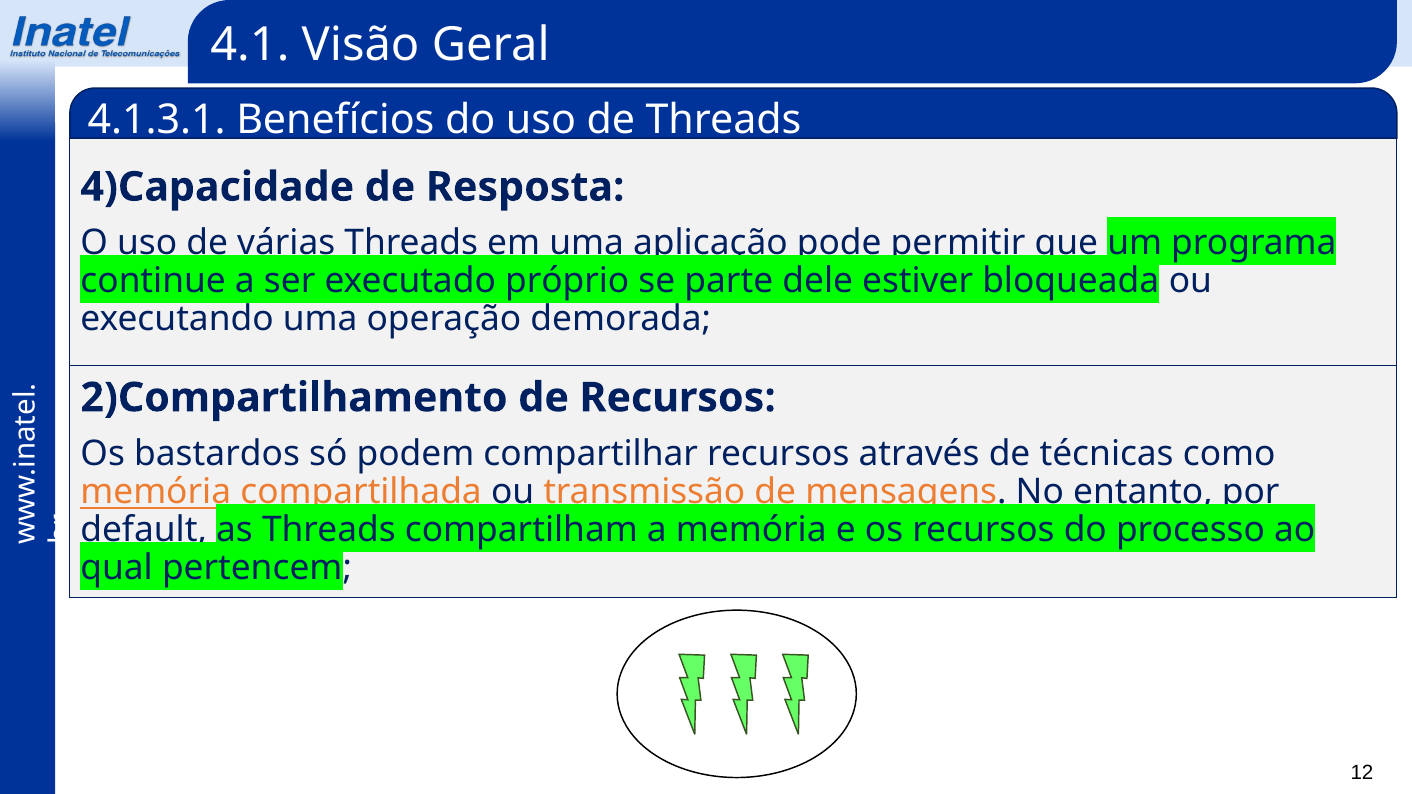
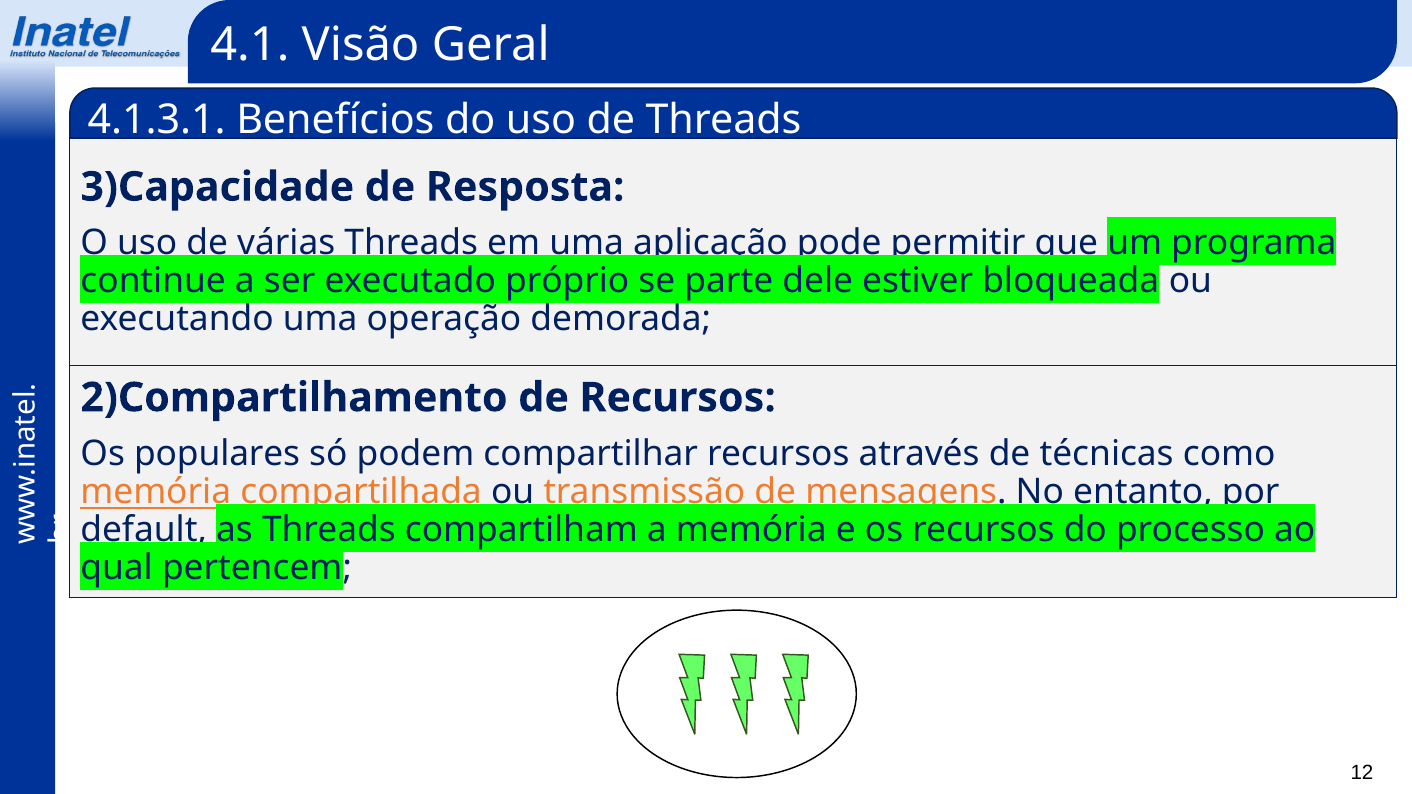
4)Capacidade: 4)Capacidade -> 3)Capacidade
bastardos: bastardos -> populares
